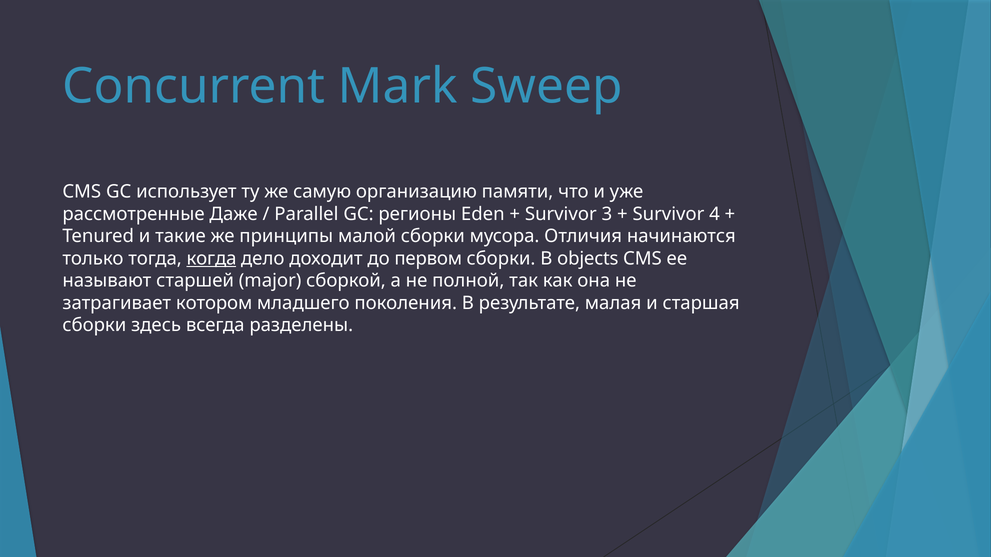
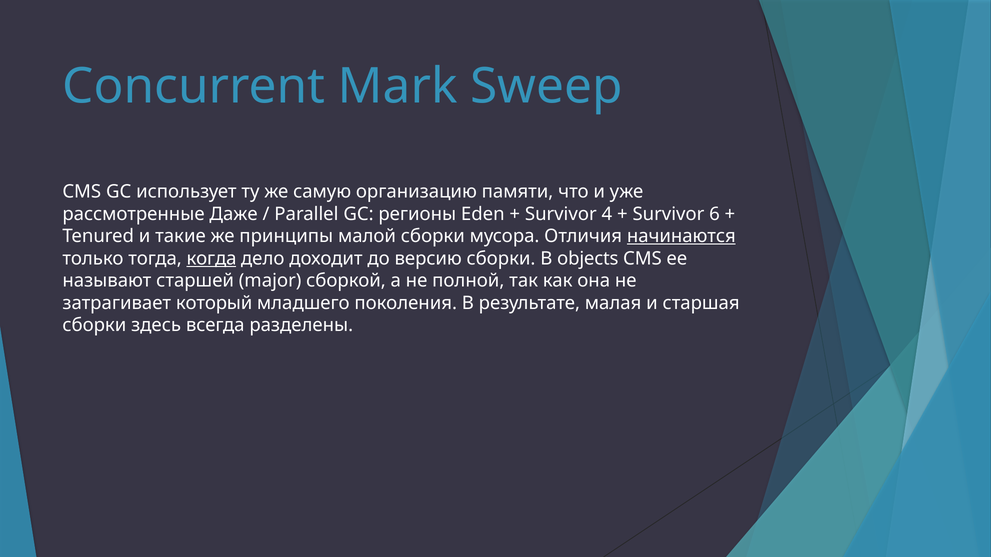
3: 3 -> 4
4: 4 -> 6
начинаются underline: none -> present
первом: первом -> версию
котором: котором -> который
